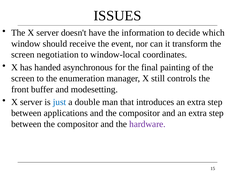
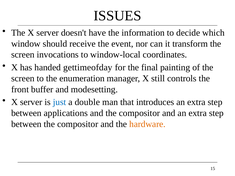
negotiation: negotiation -> invocations
asynchronous: asynchronous -> gettimeofday
hardware colour: purple -> orange
